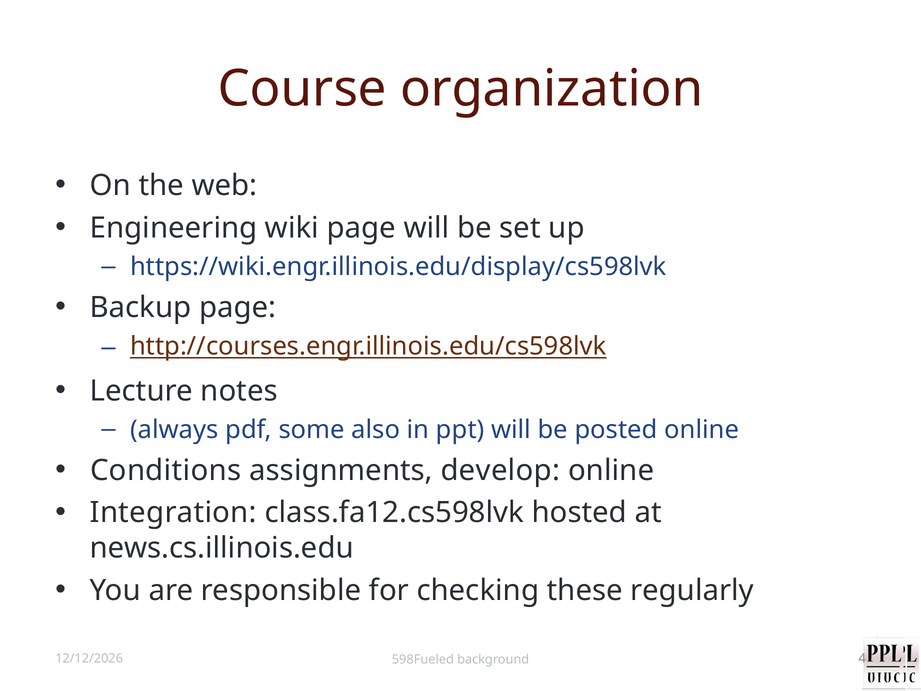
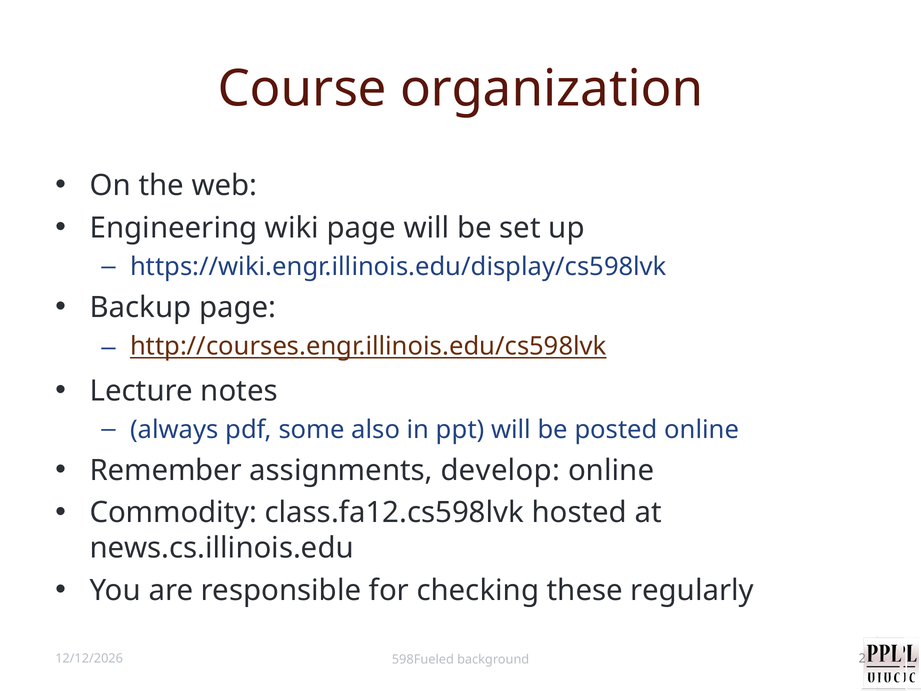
Conditions: Conditions -> Remember
Integration: Integration -> Commodity
4: 4 -> 2
